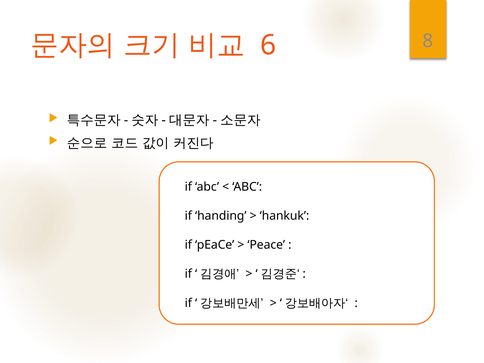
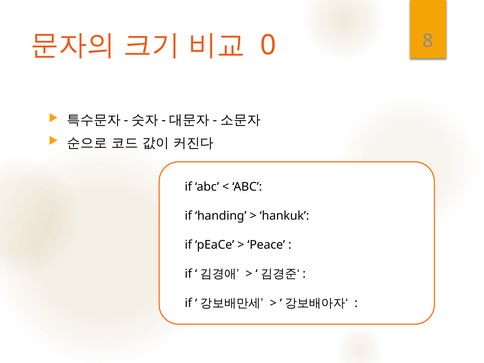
6: 6 -> 0
